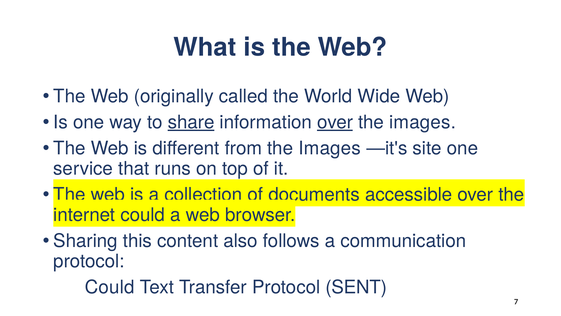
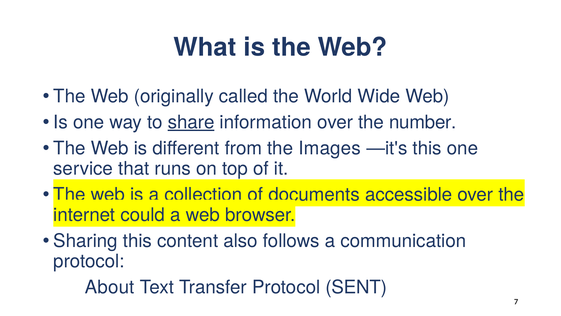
over at (335, 122) underline: present -> none
images at (423, 122): images -> number
—it's site: site -> this
Could at (110, 287): Could -> About
